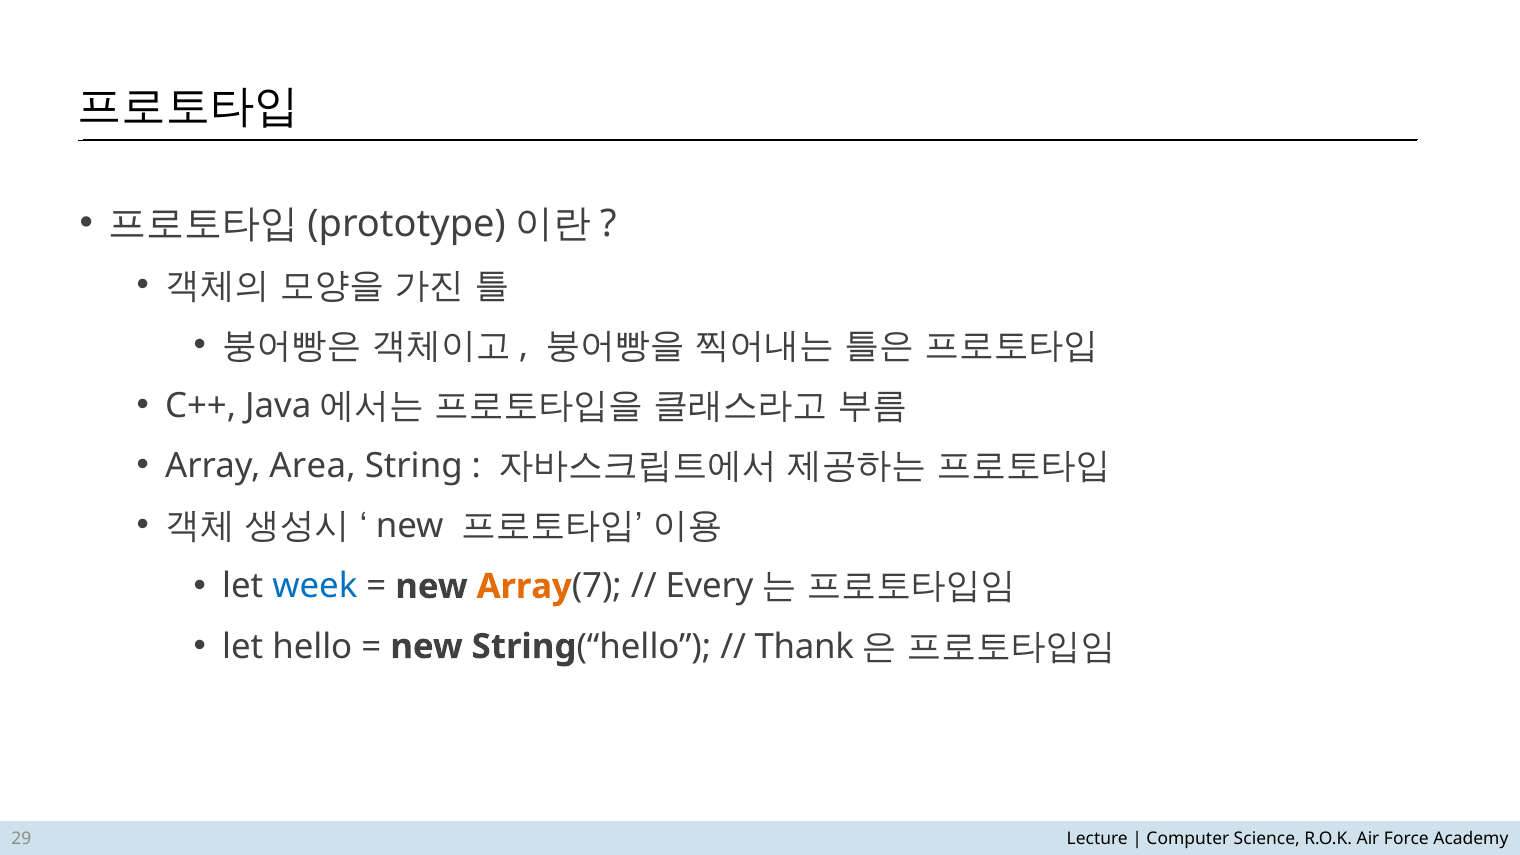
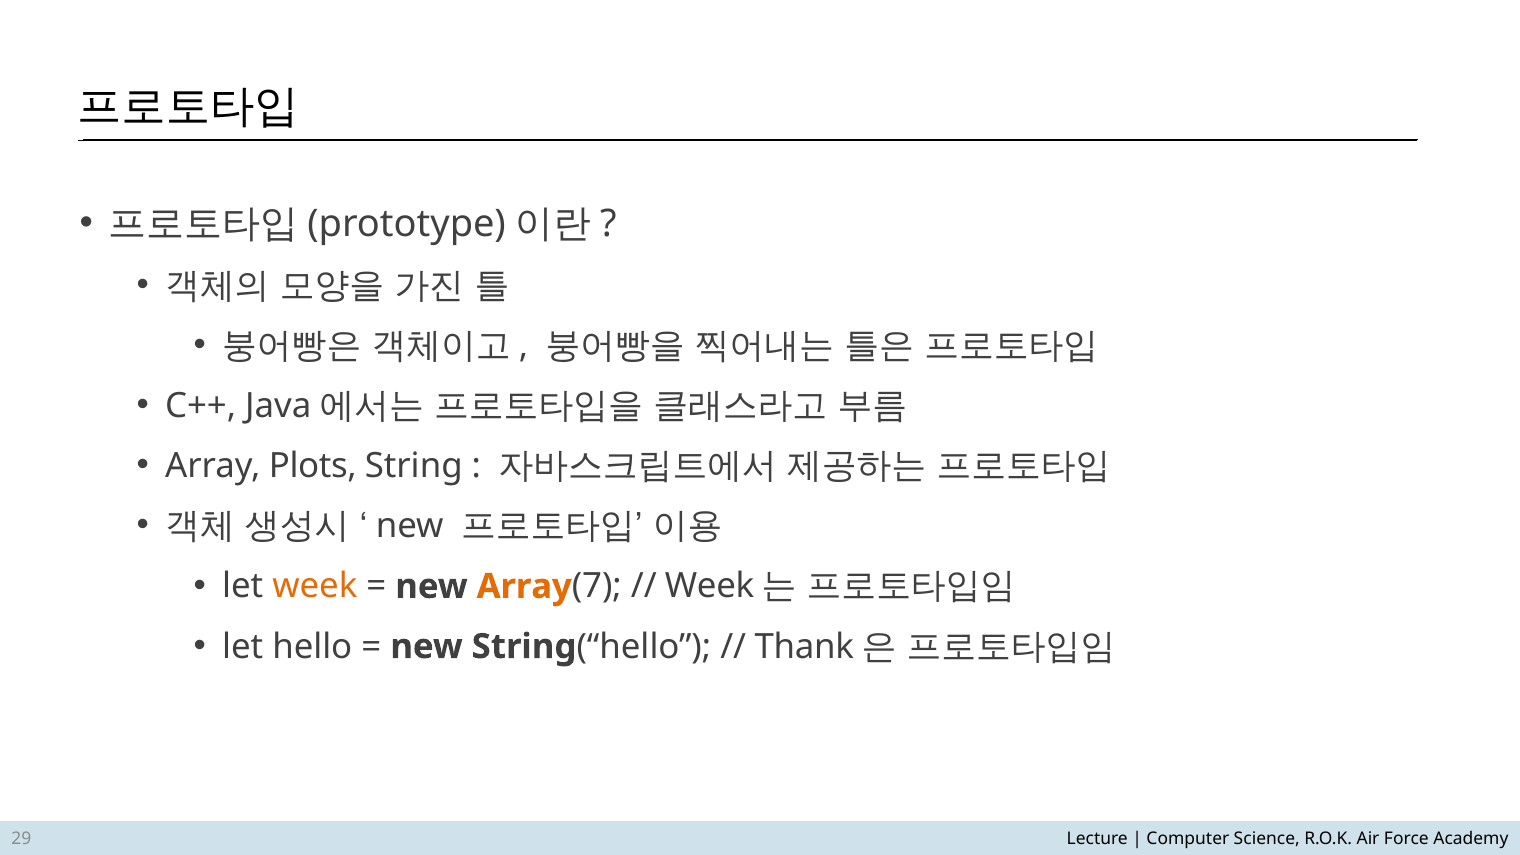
Area: Area -> Plots
week at (315, 586) colour: blue -> orange
Every at (710, 586): Every -> Week
